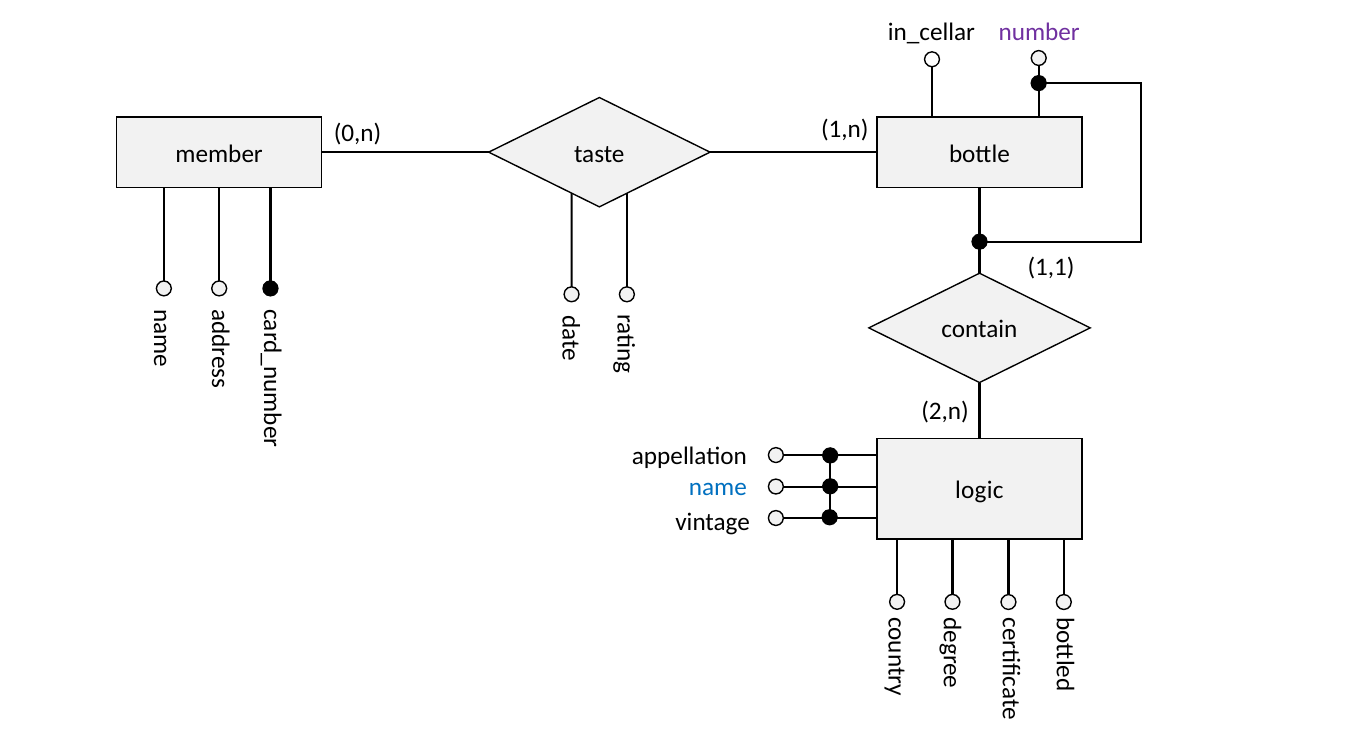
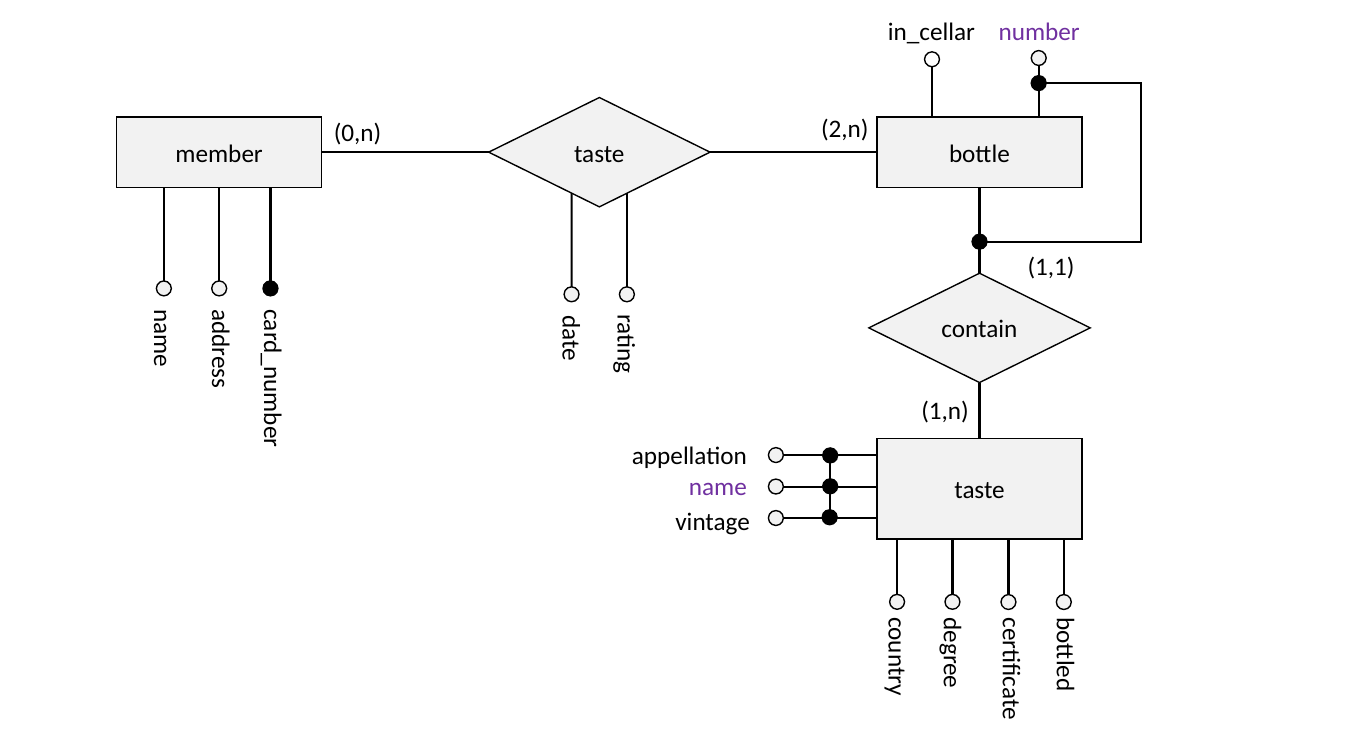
1,n: 1,n -> 2,n
2,n: 2,n -> 1,n
name colour: blue -> purple
logic at (979, 491): logic -> taste
